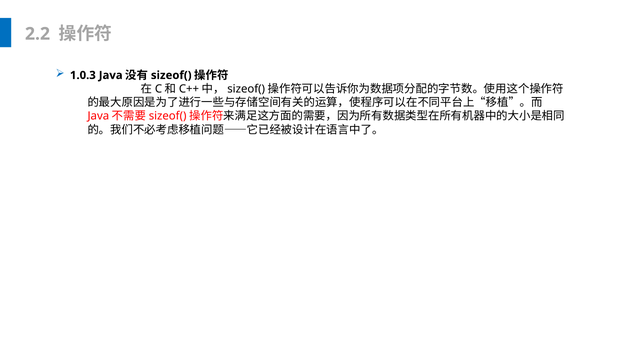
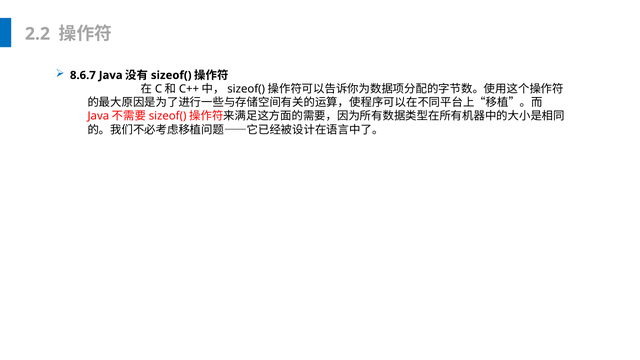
1.0.3: 1.0.3 -> 8.6.7
